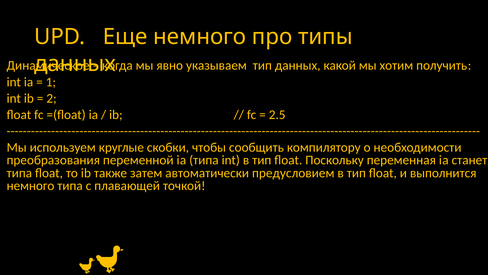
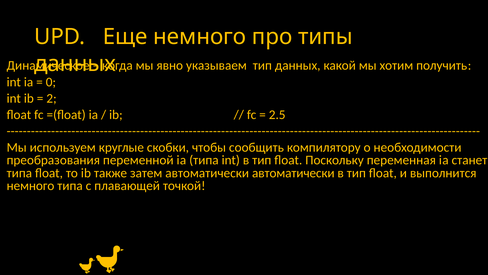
1: 1 -> 0
автоматически предусловием: предусловием -> автоматически
